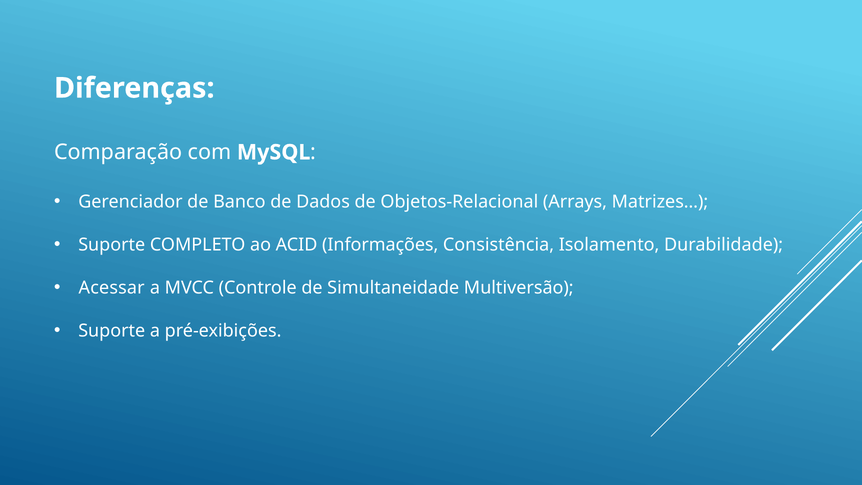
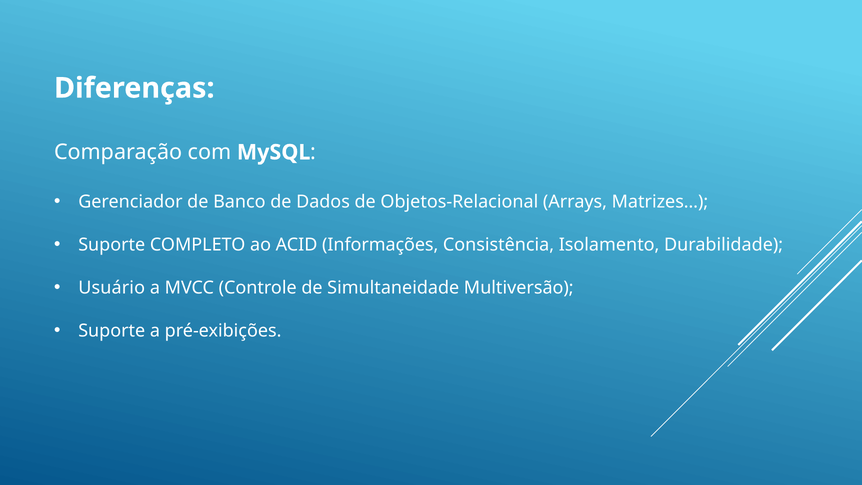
Acessar: Acessar -> Usuário
